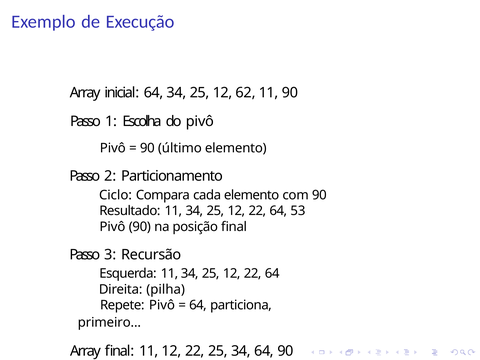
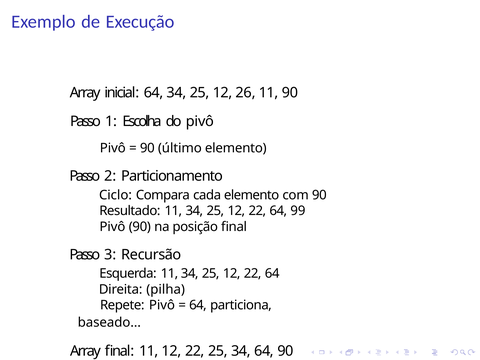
62: 62 -> 26
53: 53 -> 99
primeiro: primeiro -> baseado
